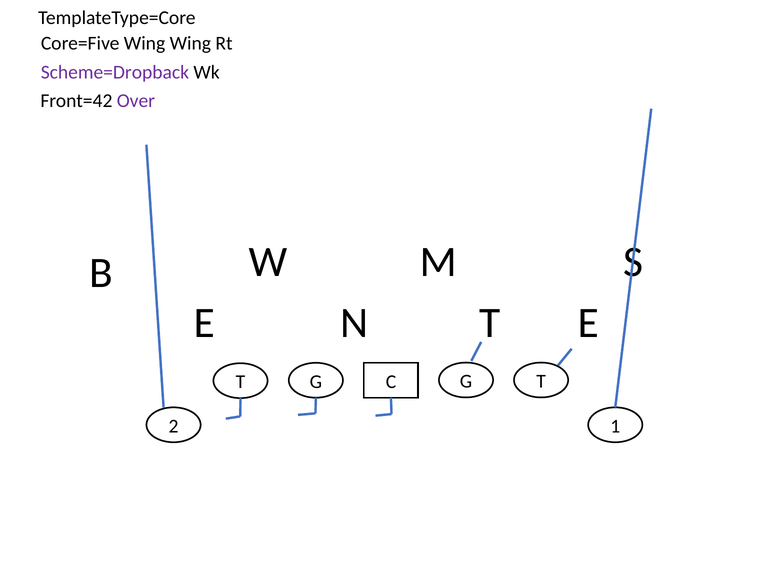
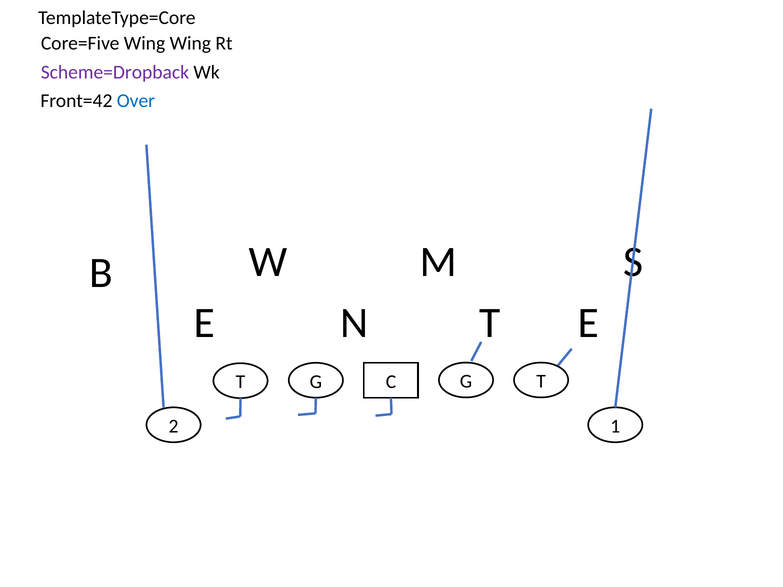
Over colour: purple -> blue
